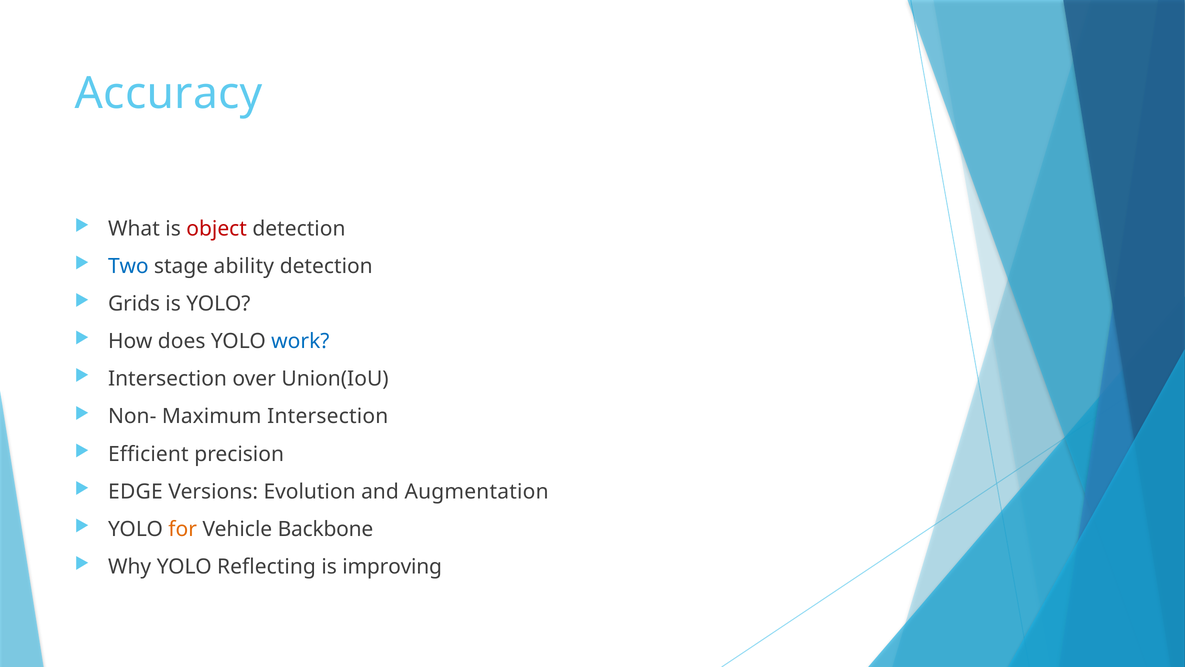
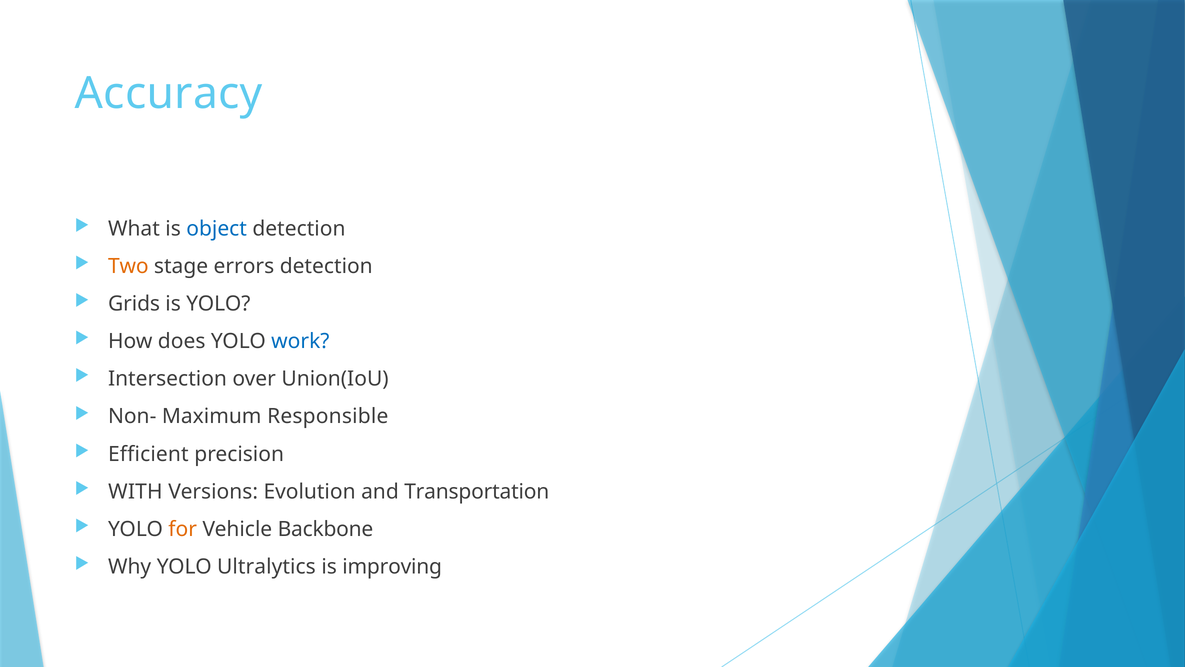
object colour: red -> blue
Two colour: blue -> orange
ability: ability -> errors
Maximum Intersection: Intersection -> Responsible
EDGE: EDGE -> WITH
Augmentation: Augmentation -> Transportation
Reflecting: Reflecting -> Ultralytics
